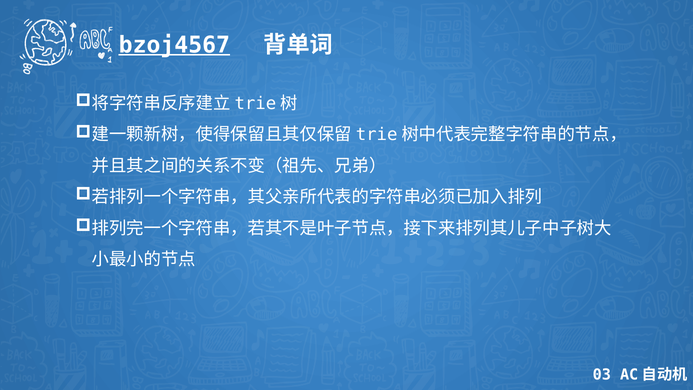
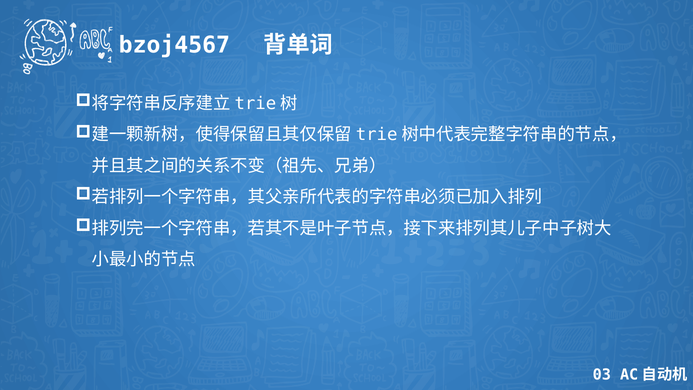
bzoj4567 underline: present -> none
